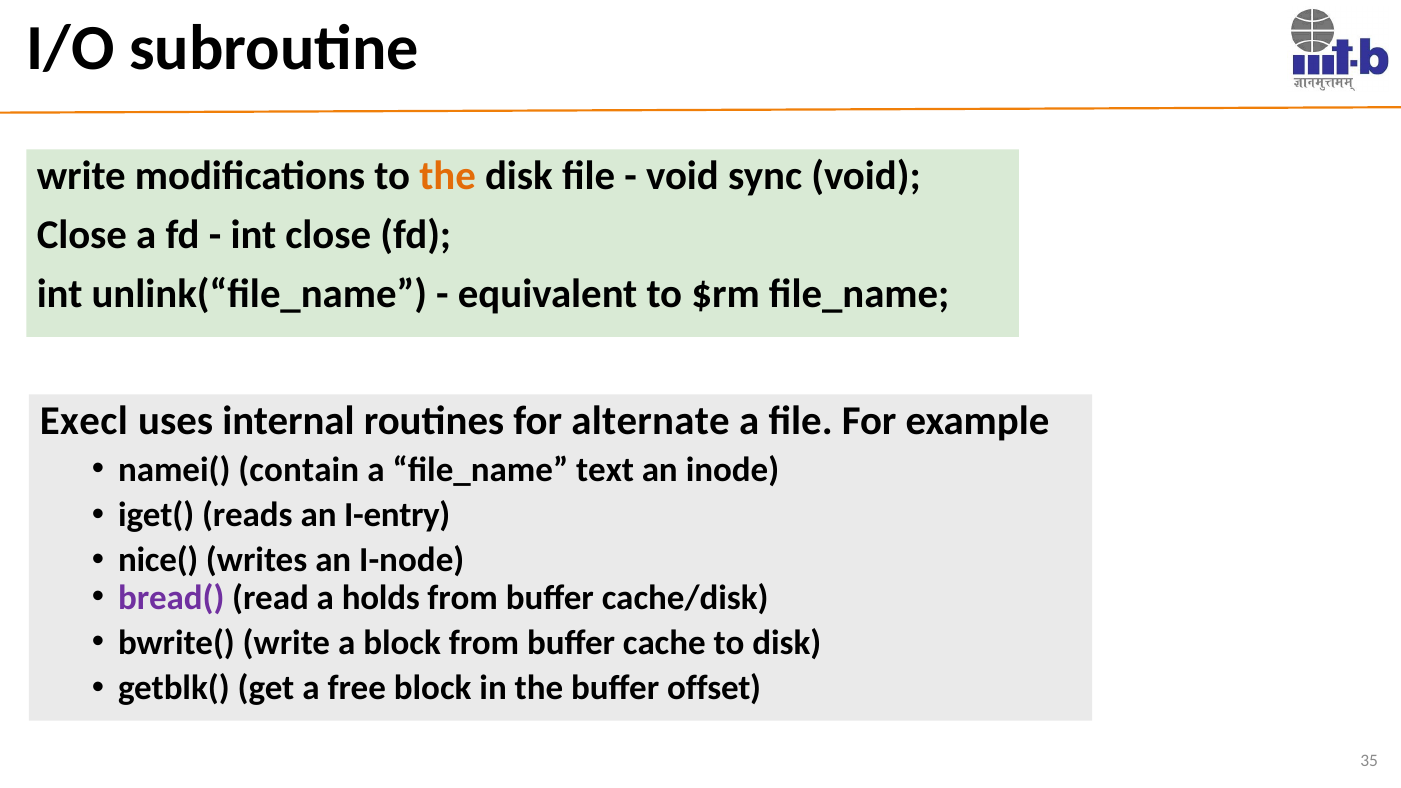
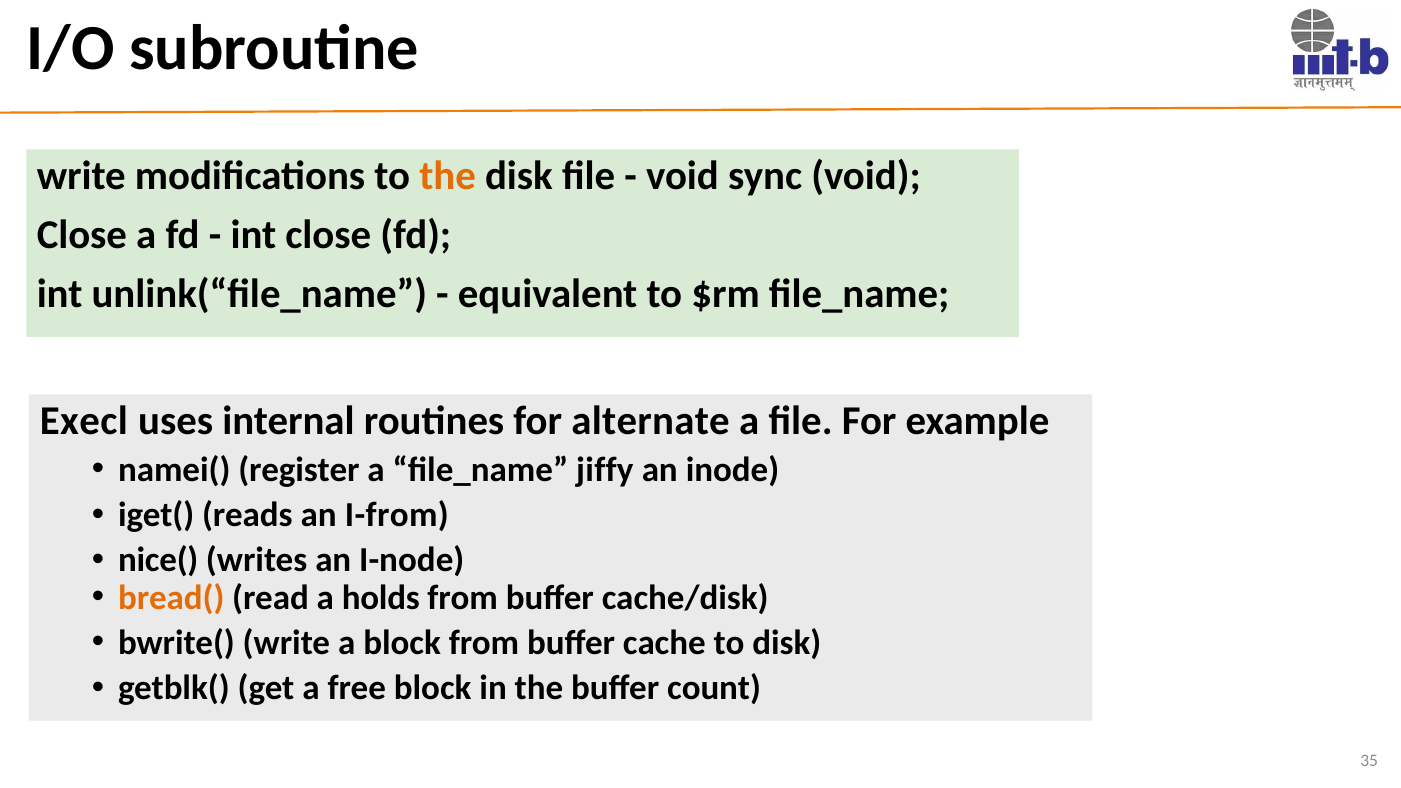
contain: contain -> register
text: text -> jiffy
I-entry: I-entry -> I-from
bread( colour: purple -> orange
offset: offset -> count
